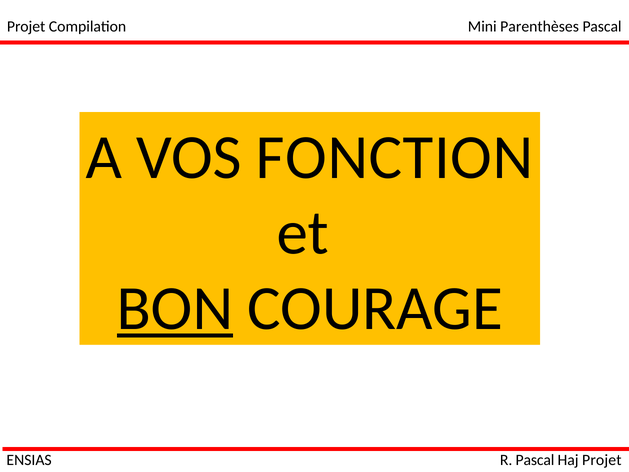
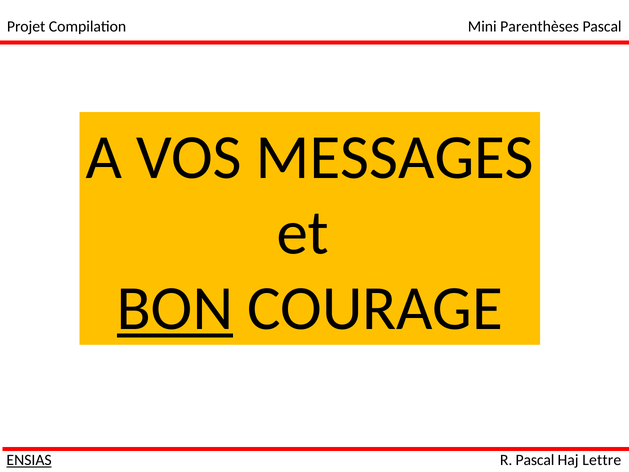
FONCTION: FONCTION -> MESSAGES
ENSIAS underline: none -> present
Haj Projet: Projet -> Lettre
